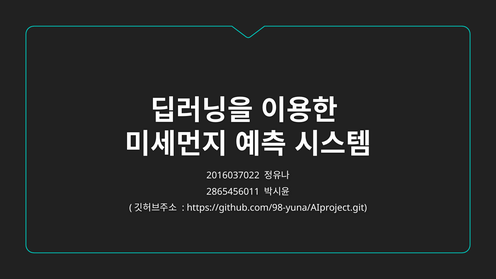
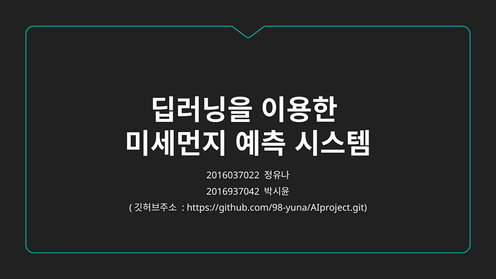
2865456011: 2865456011 -> 2016937042
